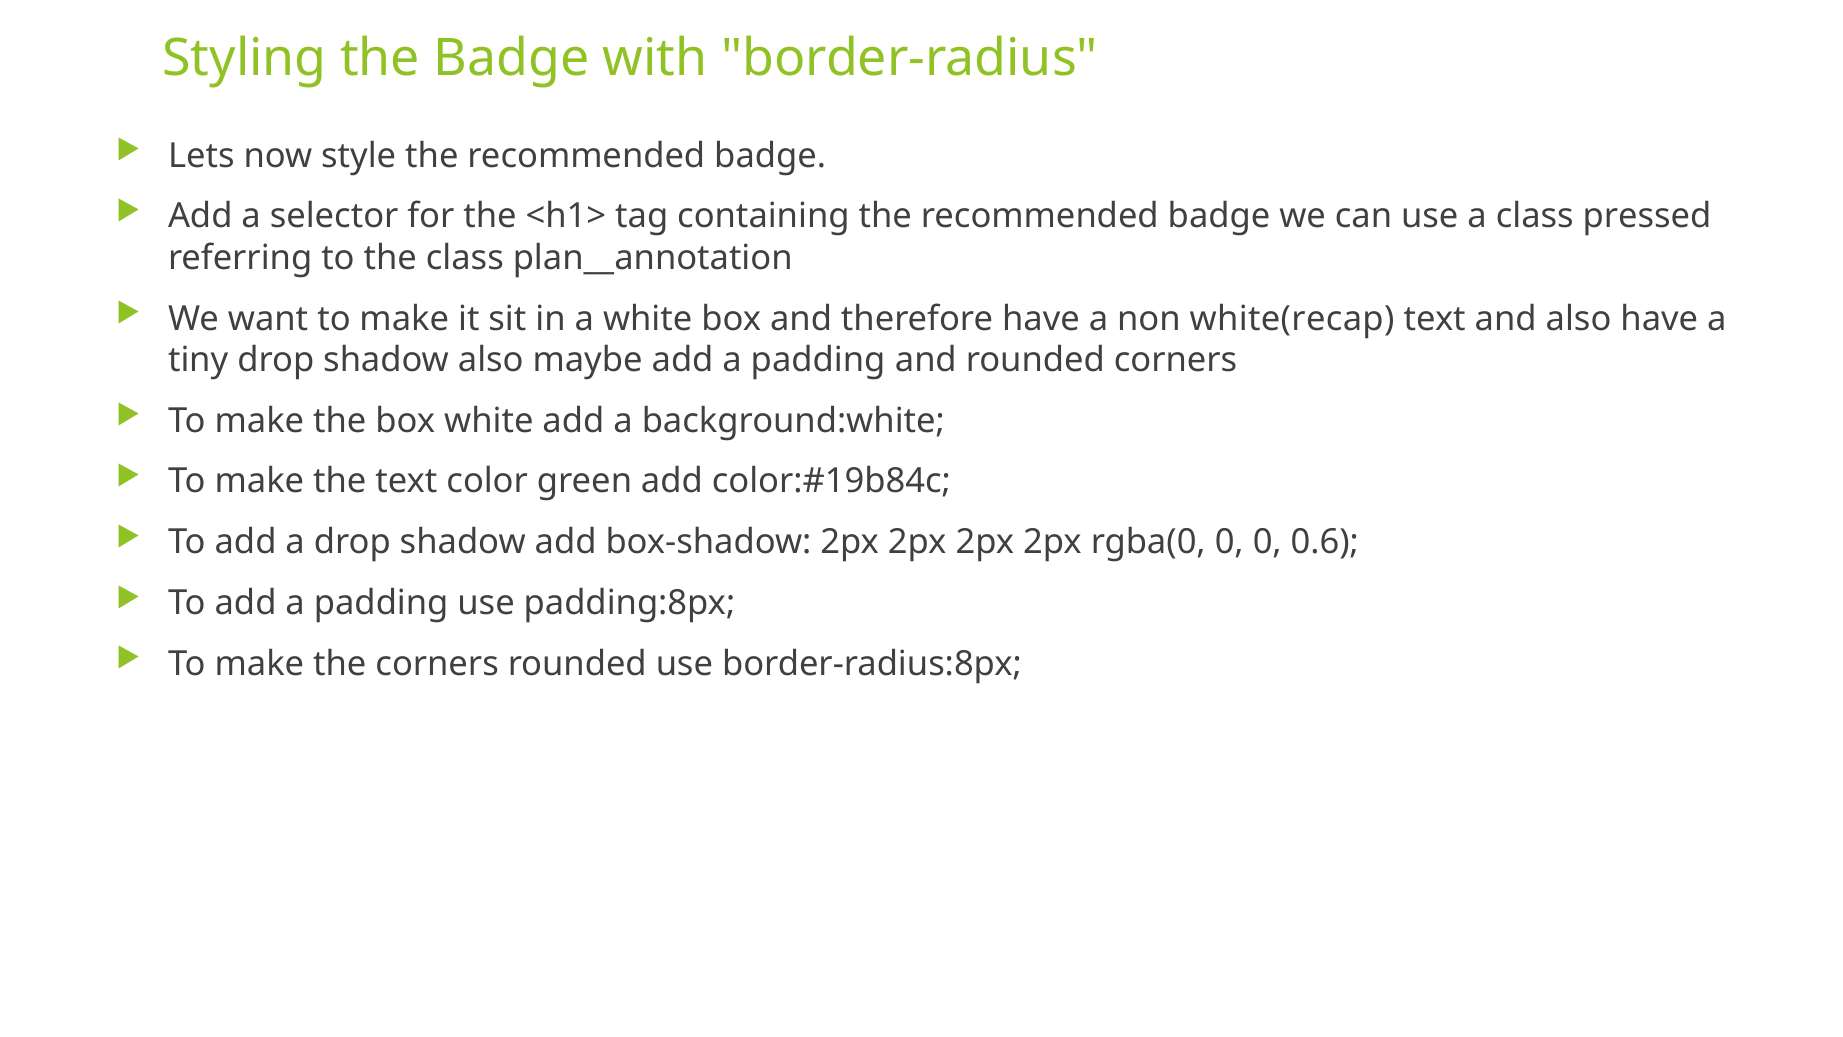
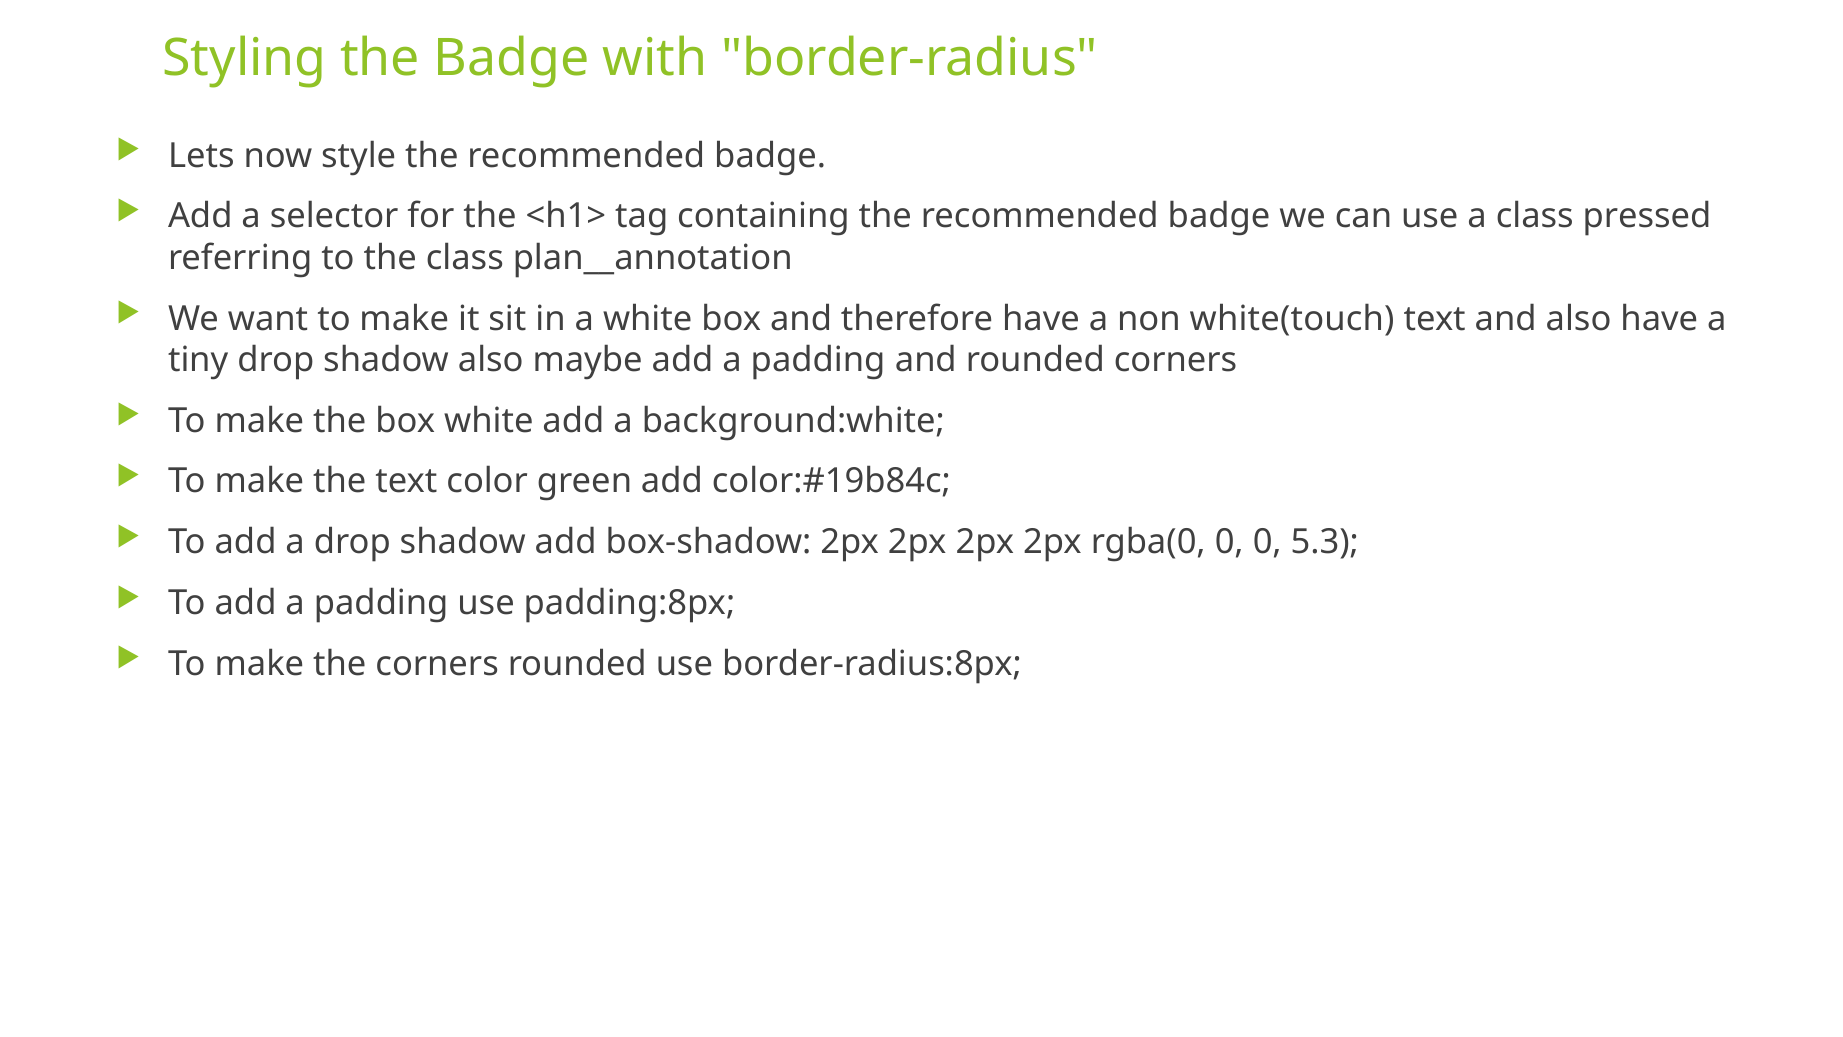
white(recap: white(recap -> white(touch
0.6: 0.6 -> 5.3
